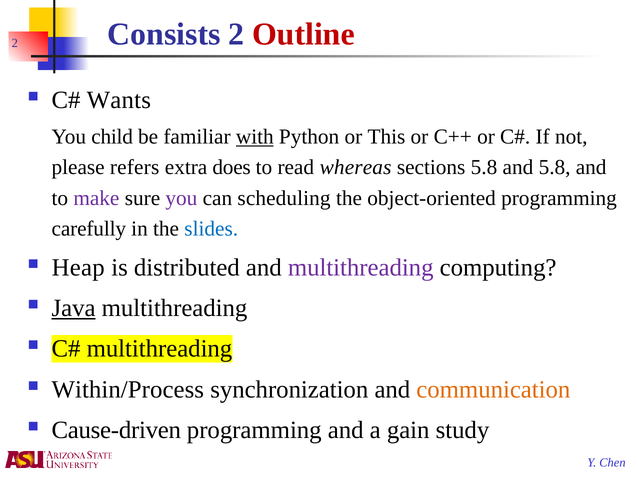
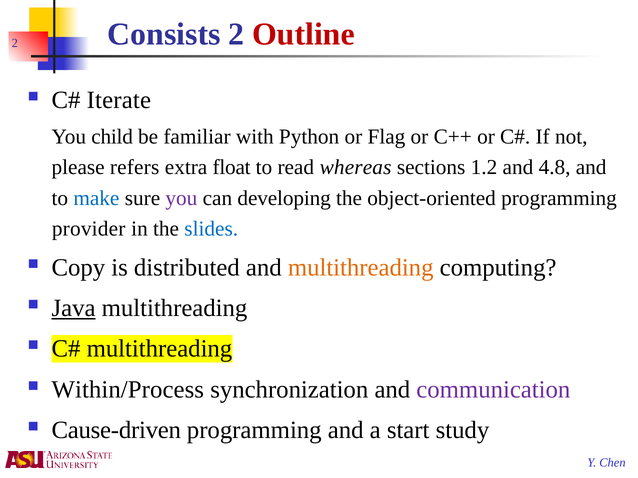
Wants: Wants -> Iterate
with underline: present -> none
This: This -> Flag
does: does -> float
sections 5.8: 5.8 -> 1.2
and 5.8: 5.8 -> 4.8
make colour: purple -> blue
scheduling: scheduling -> developing
carefully: carefully -> provider
Heap: Heap -> Copy
multithreading at (361, 268) colour: purple -> orange
communication colour: orange -> purple
gain: gain -> start
